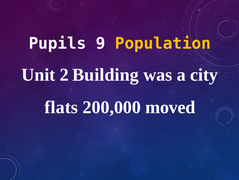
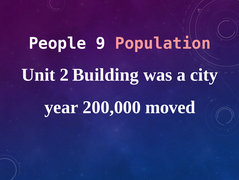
Pupils: Pupils -> People
Population colour: yellow -> pink
flats: flats -> year
